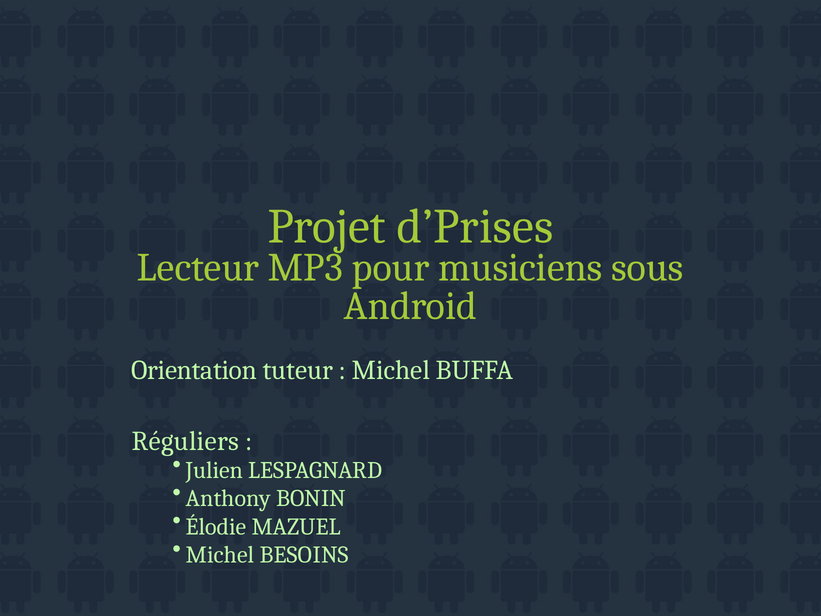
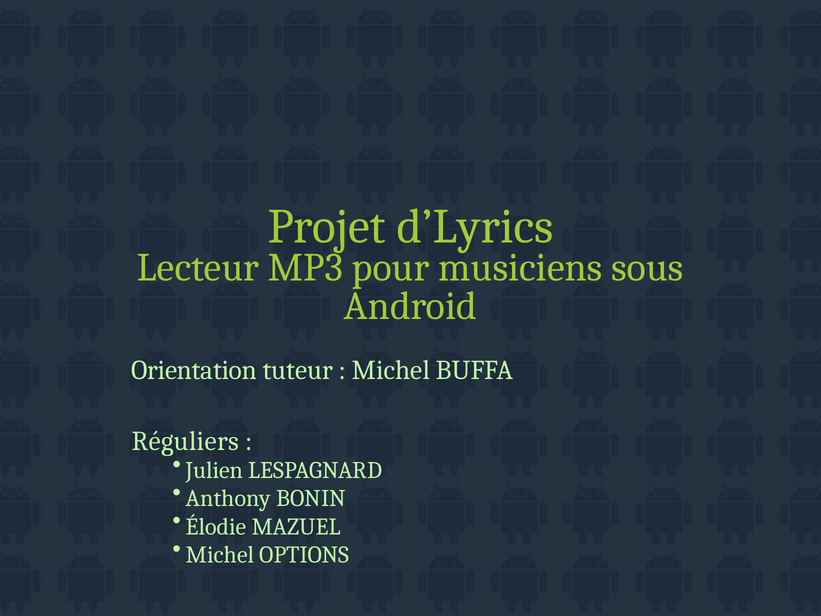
d’Prises: d’Prises -> d’Lyrics
BESOINS: BESOINS -> OPTIONS
